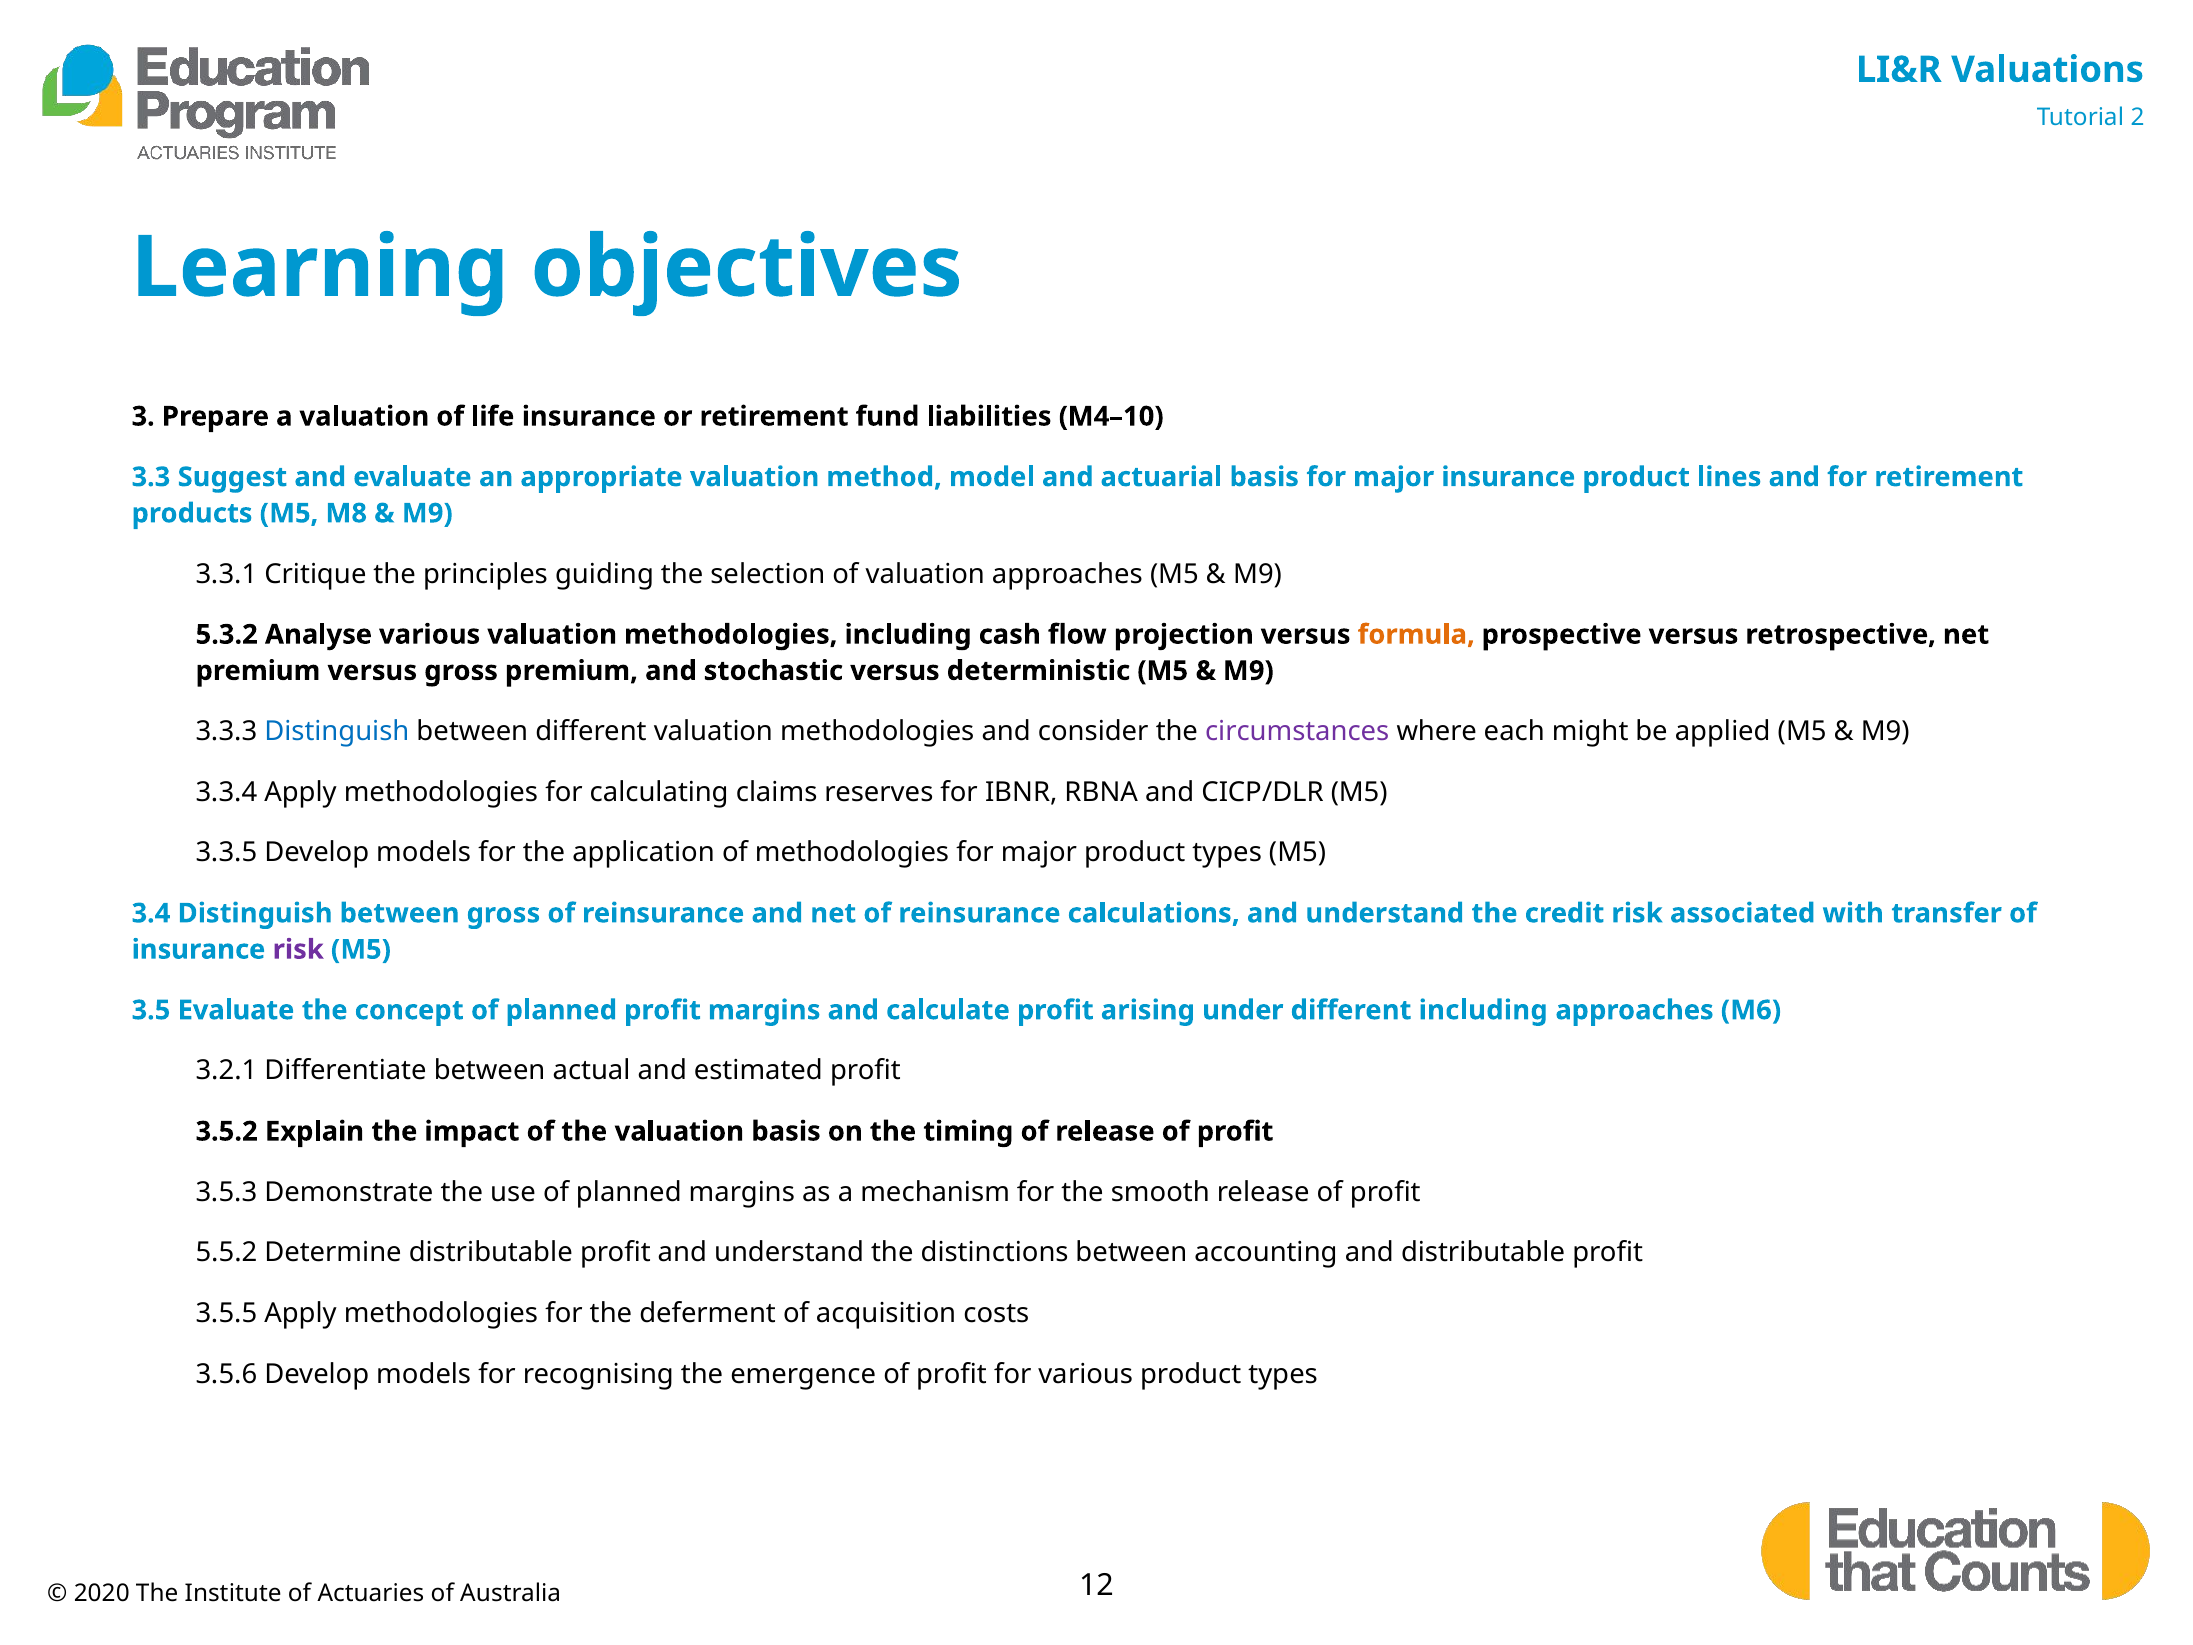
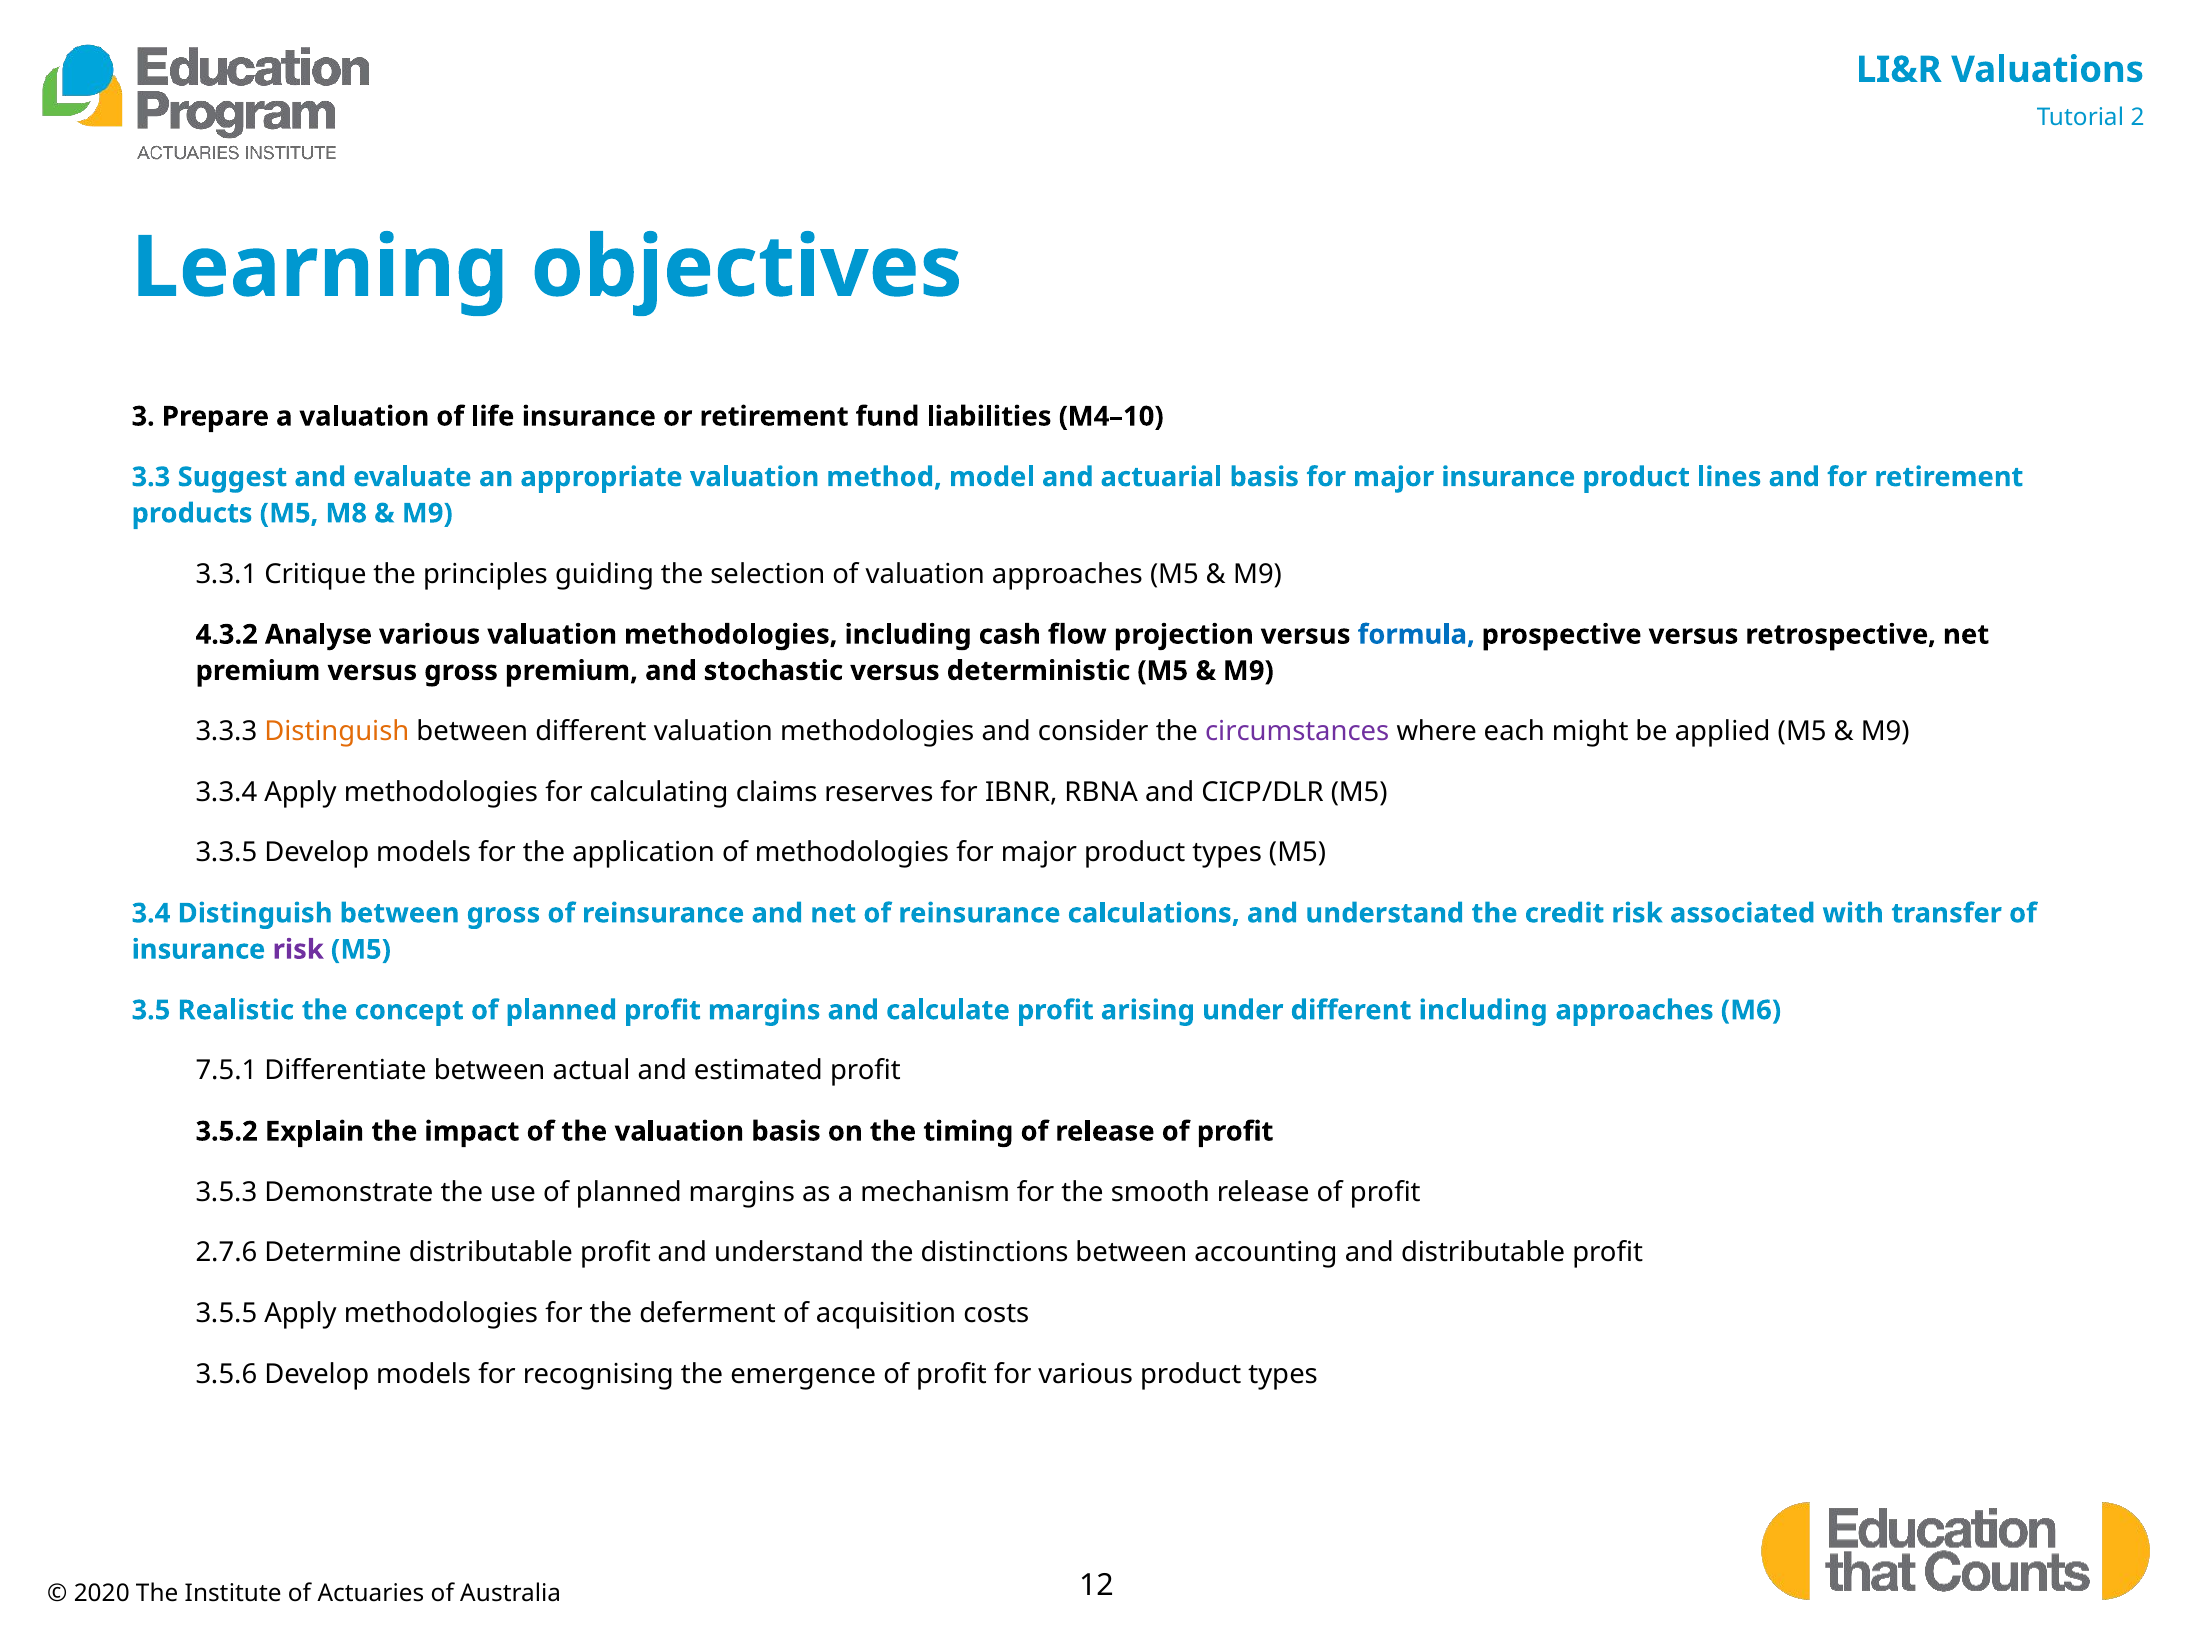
5.3.2: 5.3.2 -> 4.3.2
formula colour: orange -> blue
Distinguish at (337, 731) colour: blue -> orange
3.5 Evaluate: Evaluate -> Realistic
3.2.1: 3.2.1 -> 7.5.1
5.5.2: 5.5.2 -> 2.7.6
